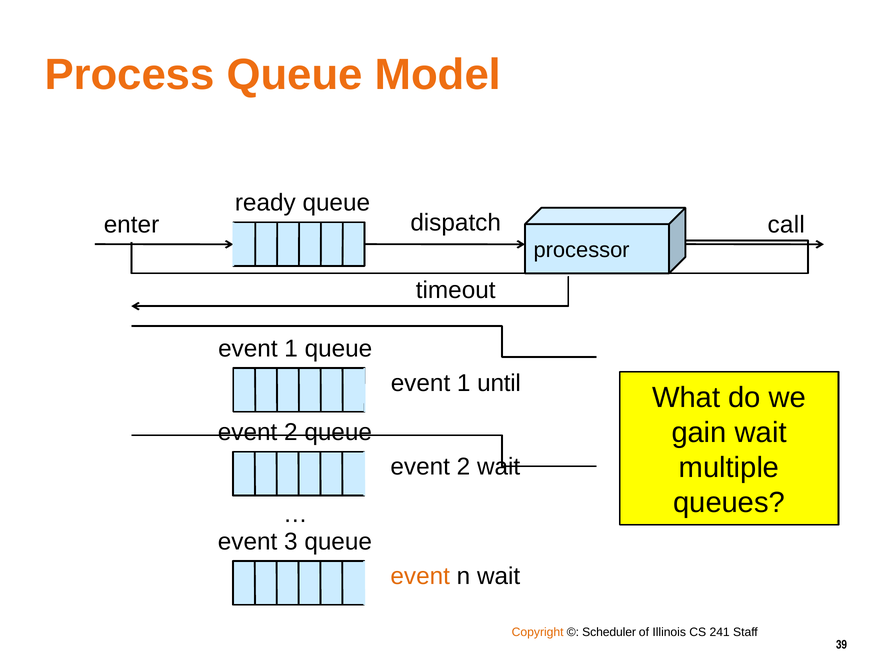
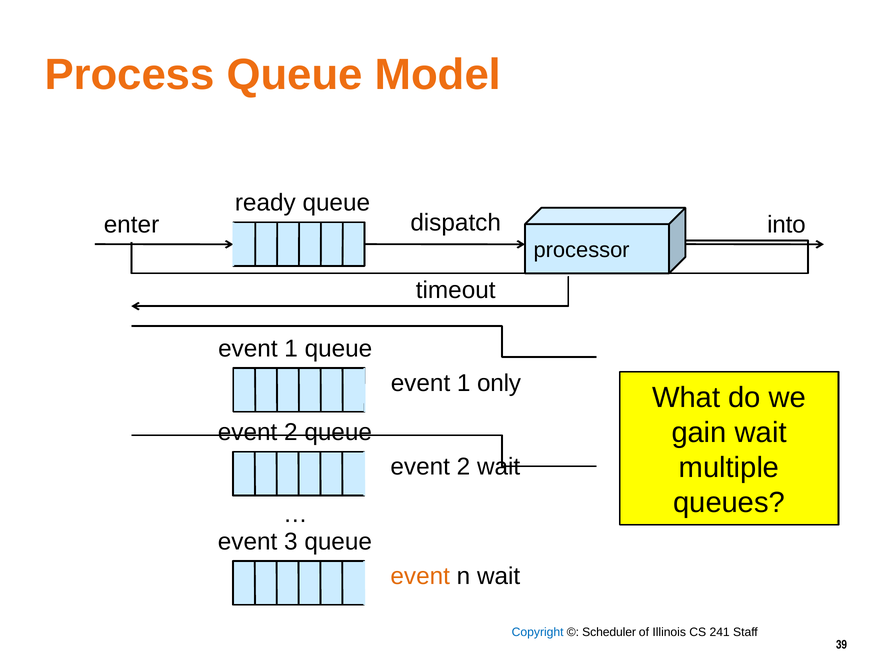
call: call -> into
until: until -> only
Copyright colour: orange -> blue
